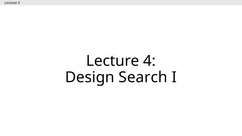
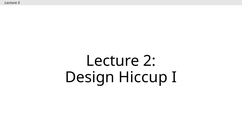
4: 4 -> 2
Search: Search -> Hiccup
